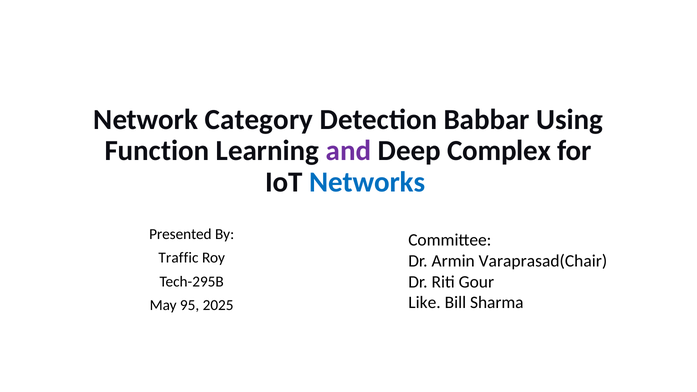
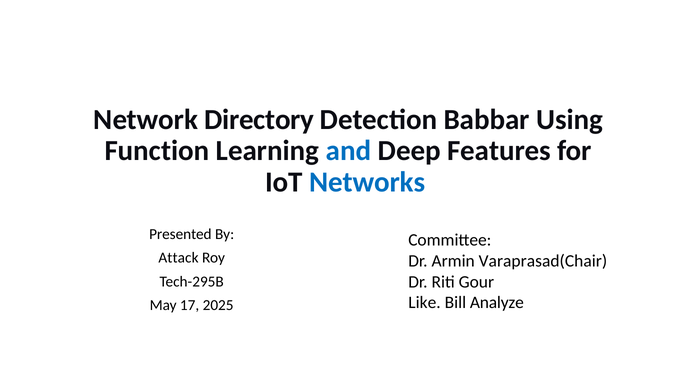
Category: Category -> Directory
and colour: purple -> blue
Complex: Complex -> Features
Traffic: Traffic -> Attack
Sharma: Sharma -> Analyze
95: 95 -> 17
